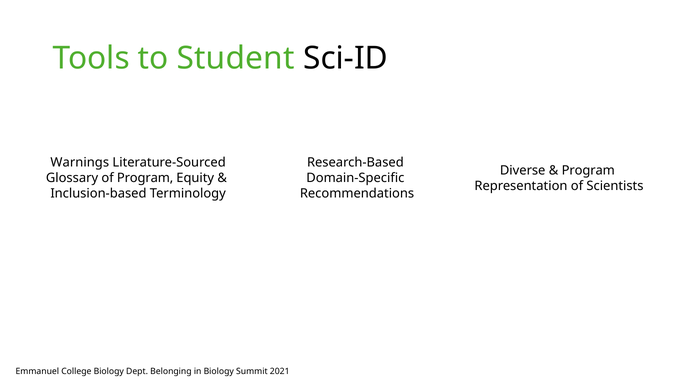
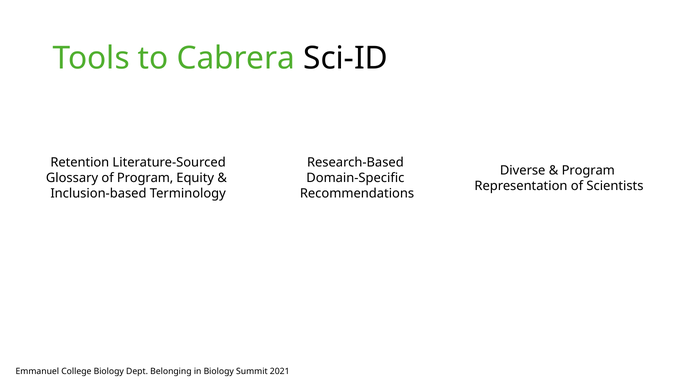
Student: Student -> Cabrera
Warnings: Warnings -> Retention
